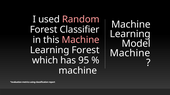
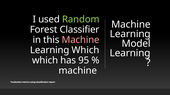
Random colour: pink -> light green
Learning Forest: Forest -> Which
Machine at (130, 53): Machine -> Learning
